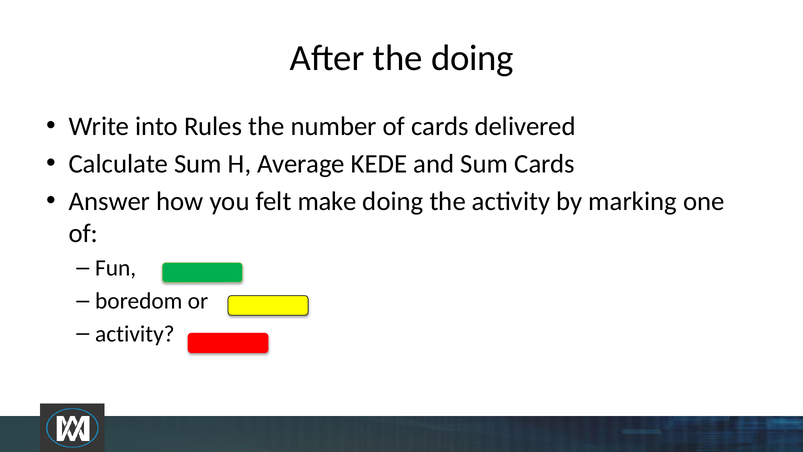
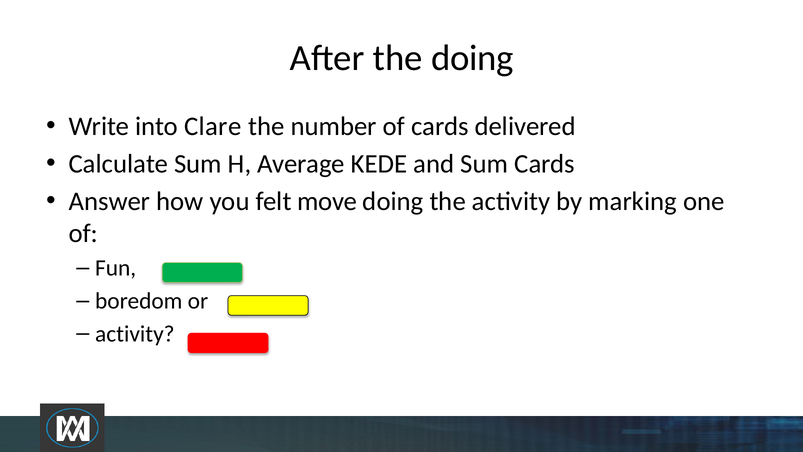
Rules: Rules -> Clare
make: make -> move
